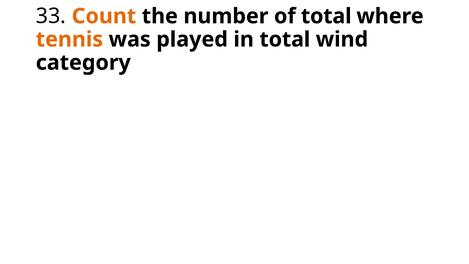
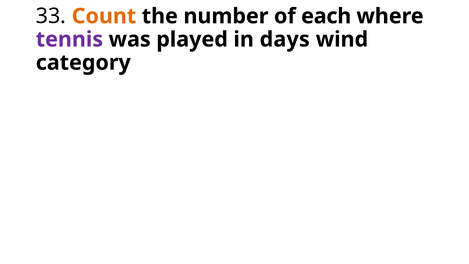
of total: total -> each
tennis colour: orange -> purple
in total: total -> days
